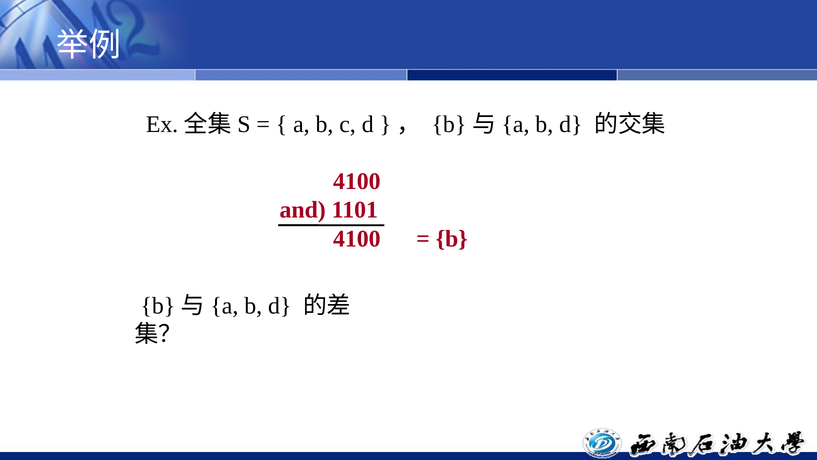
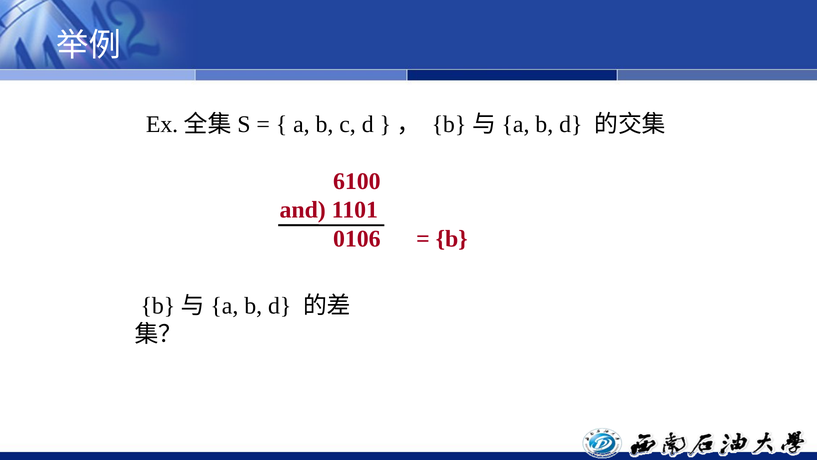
4100 at (357, 181): 4100 -> 6100
4100 at (357, 239): 4100 -> 0106
